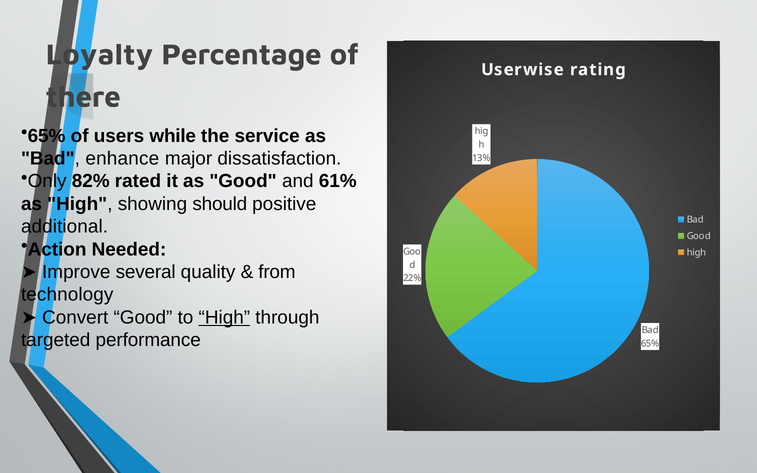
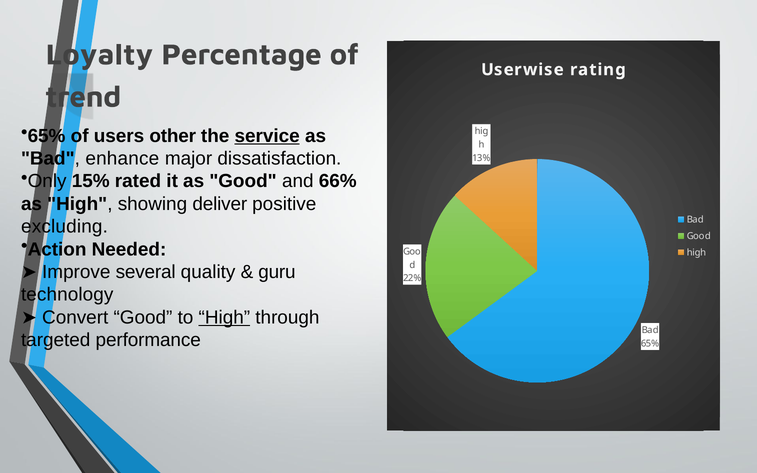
there: there -> trend
while: while -> other
service underline: none -> present
82%: 82% -> 15%
61%: 61% -> 66%
should: should -> deliver
additional: additional -> excluding
from: from -> guru
